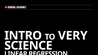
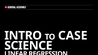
VERY: VERY -> CASE
